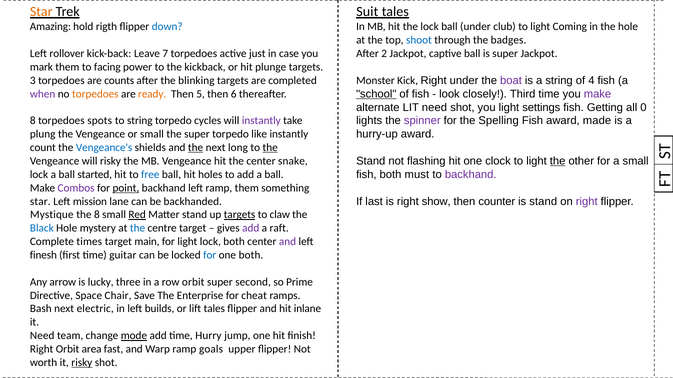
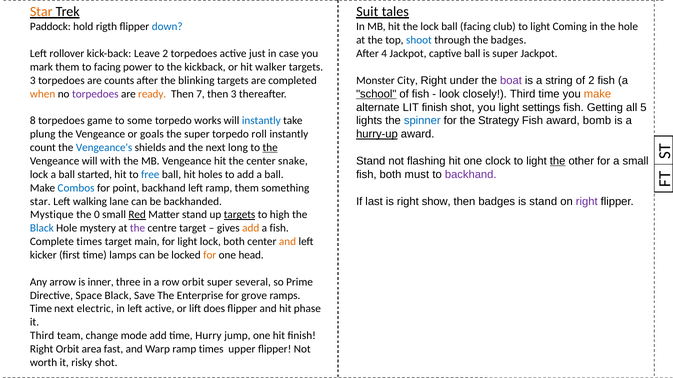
Amazing: Amazing -> Paddock
ball under: under -> facing
Leave 7: 7 -> 2
2: 2 -> 4
plunge: plunge -> walker
Kick: Kick -> City
of 4: 4 -> 2
make at (597, 94) colour: purple -> orange
when colour: purple -> orange
torpedoes at (95, 94) colour: orange -> purple
5: 5 -> 7
then 6: 6 -> 3
LIT need: need -> finish
0: 0 -> 5
spinner colour: purple -> blue
Spelling: Spelling -> Strategy
made: made -> bomb
spots: spots -> game
to string: string -> some
cycles: cycles -> works
instantly at (261, 121) colour: purple -> blue
hurry-up underline: none -> present
or small: small -> goals
like: like -> roll
the at (196, 148) underline: present -> none
will risky: risky -> with
Combos colour: purple -> blue
point underline: present -> none
then counter: counter -> badges
mission: mission -> walking
the 8: 8 -> 0
claw: claw -> high
the at (138, 229) colour: blue -> purple
add at (251, 229) colour: purple -> orange
a raft: raft -> fish
and at (288, 242) colour: purple -> orange
finesh: finesh -> kicker
guitar: guitar -> lamps
for at (210, 255) colour: blue -> orange
one both: both -> head
lucky: lucky -> inner
second: second -> several
Space Chair: Chair -> Black
cheat: cheat -> grove
Bash at (41, 309): Bash -> Time
left builds: builds -> active
lift tales: tales -> does
inlane: inlane -> phase
Need at (42, 336): Need -> Third
mode underline: present -> none
ramp goals: goals -> times
risky at (82, 363) underline: present -> none
